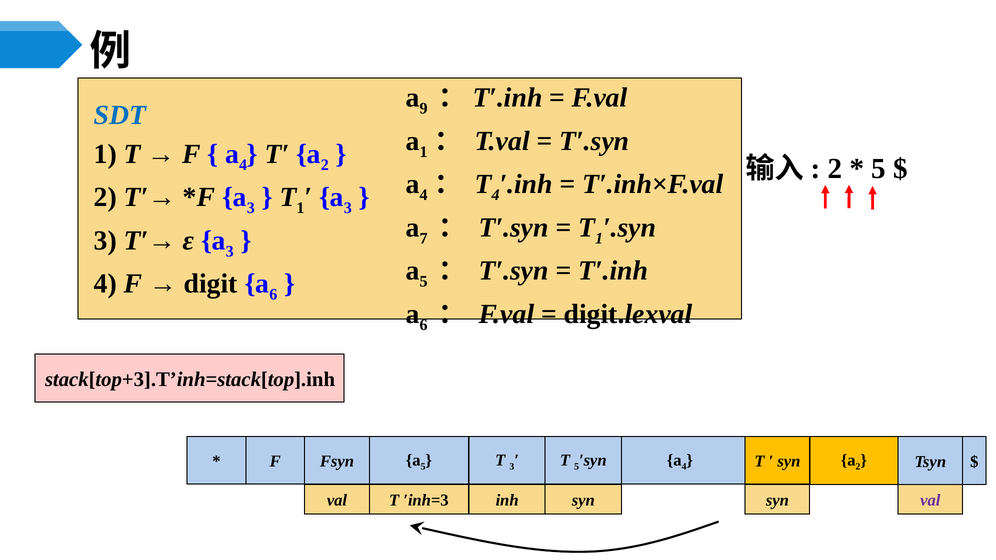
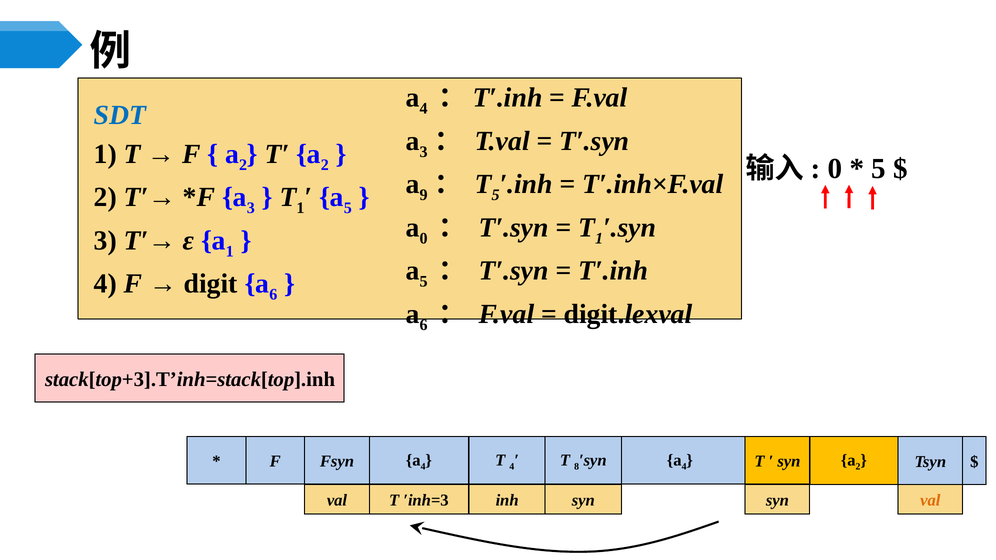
9 at (424, 109): 9 -> 4
1 at (424, 152): 1 -> 3
4 at (243, 165): 4 -> 2
2 at (835, 169): 2 -> 0
4 at (424, 195): 4 -> 9
T 4: 4 -> 5
3 at (348, 208): 3 -> 5
7 at (424, 238): 7 -> 0
3 at (230, 251): 3 -> 1
5 at (423, 467): 5 -> 4
T 3: 3 -> 4
T 5: 5 -> 8
val at (930, 501) colour: purple -> orange
